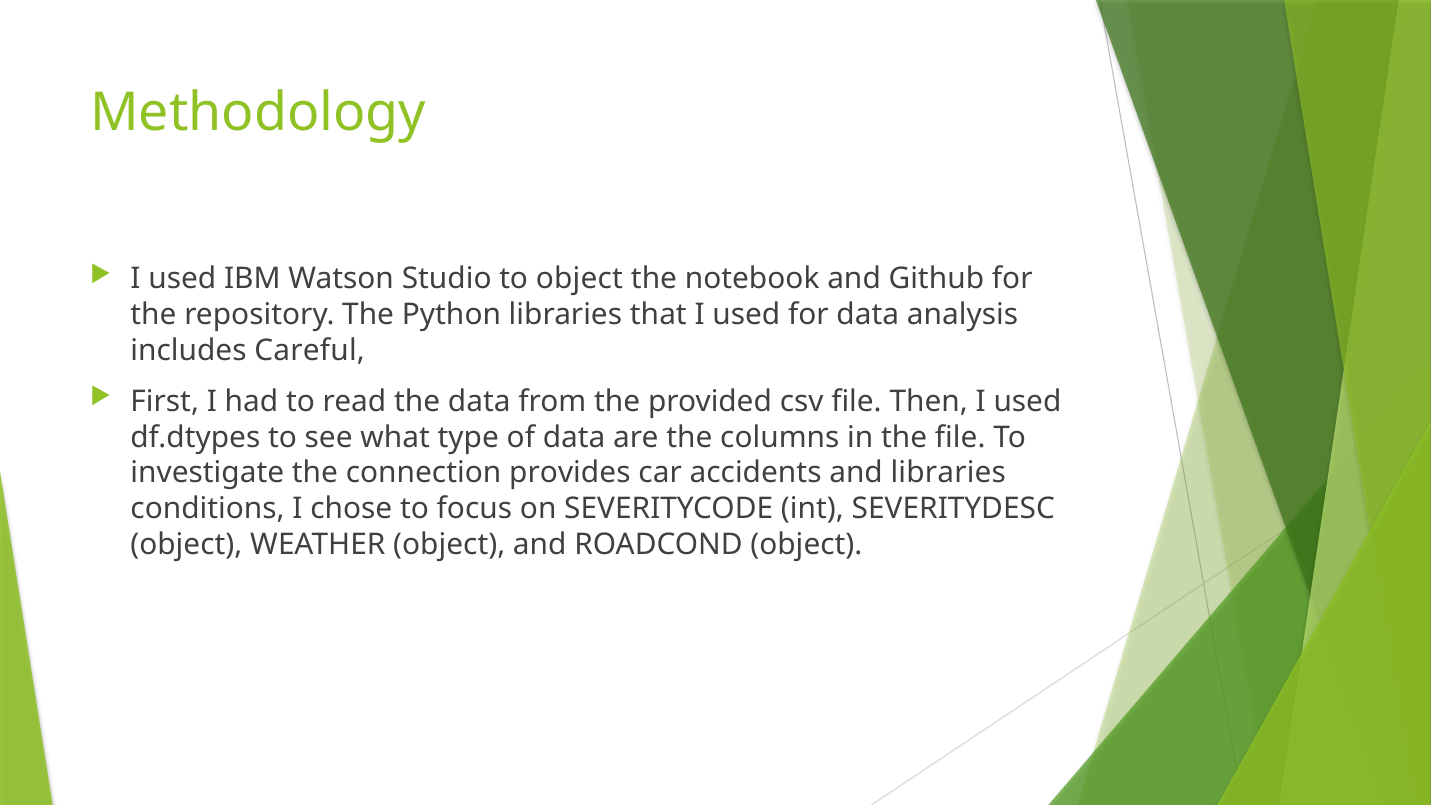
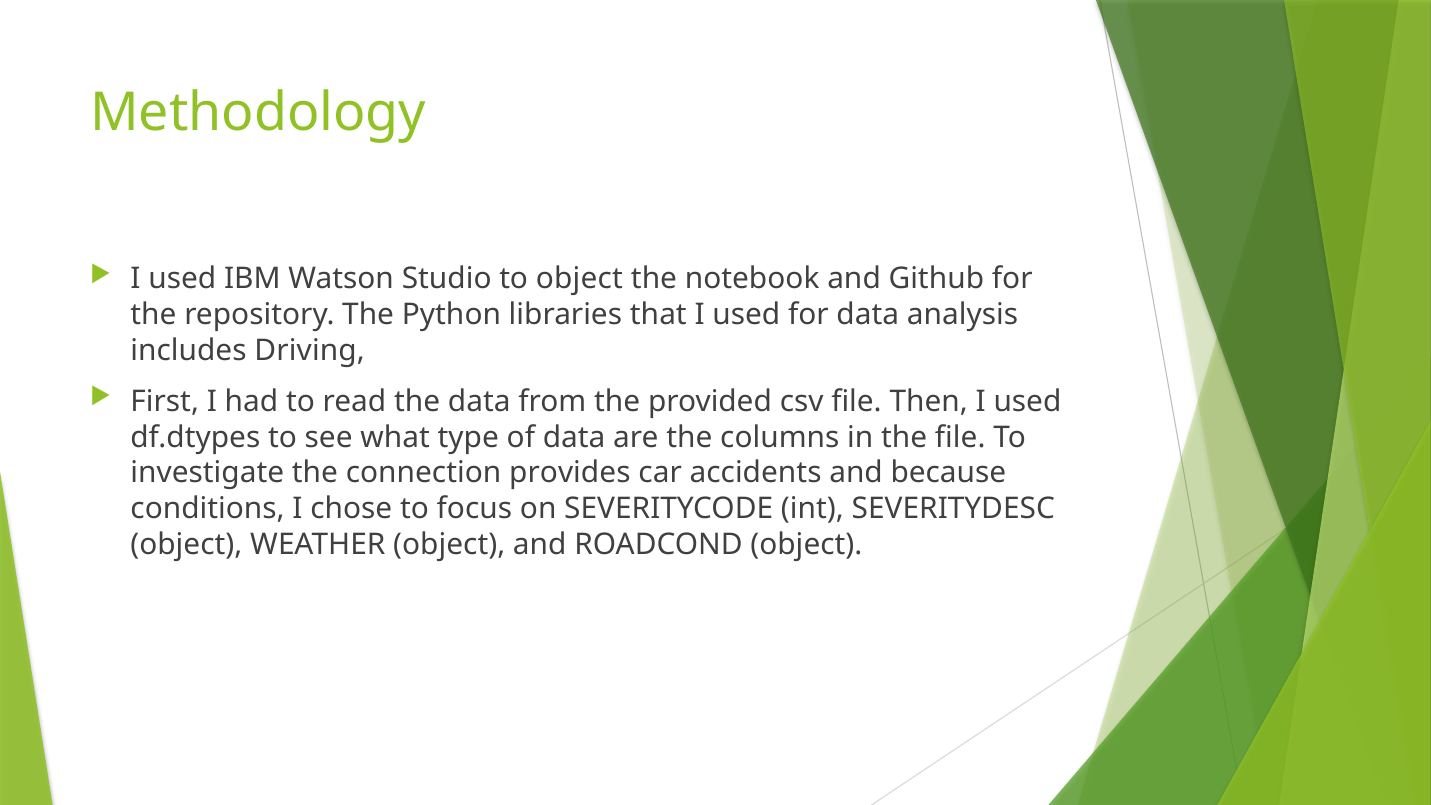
Careful: Careful -> Driving
and libraries: libraries -> because
